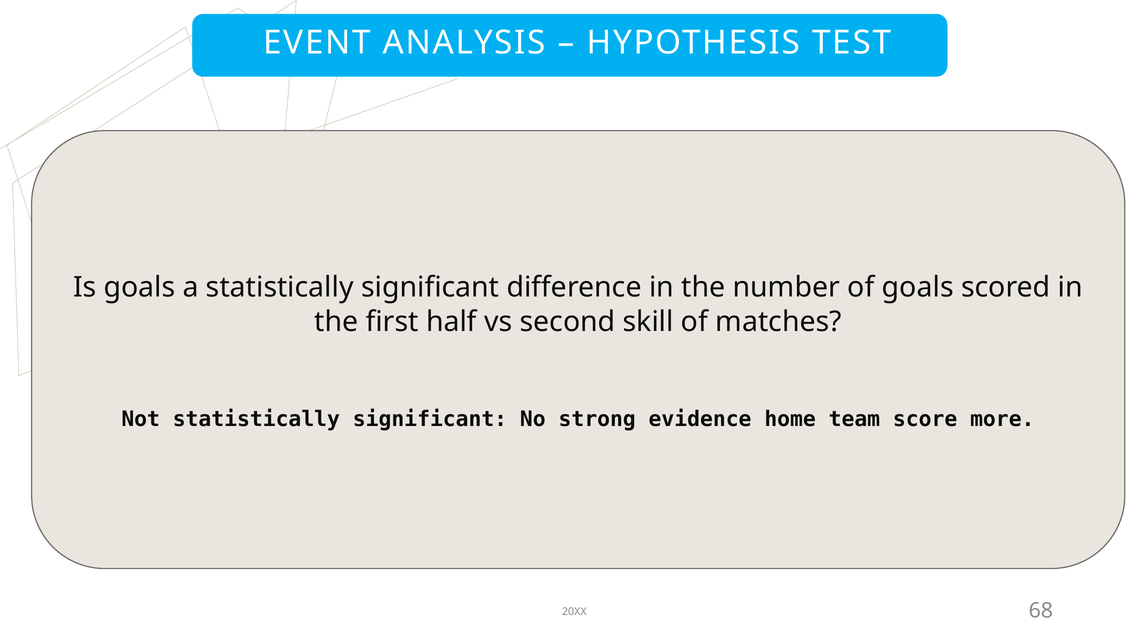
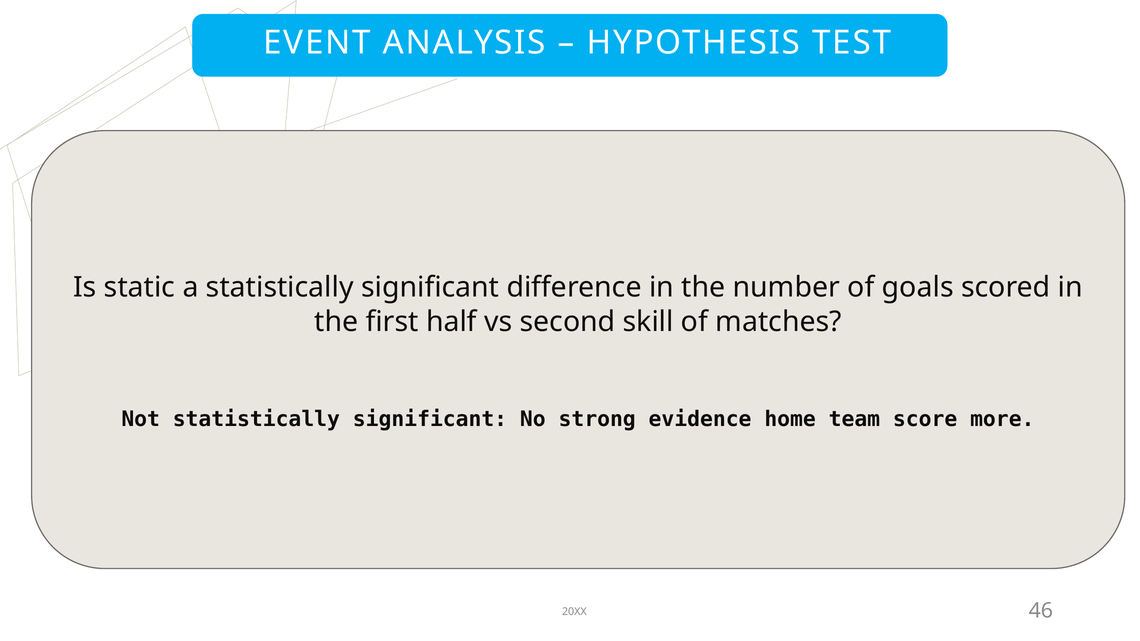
Is goals: goals -> static
68: 68 -> 46
